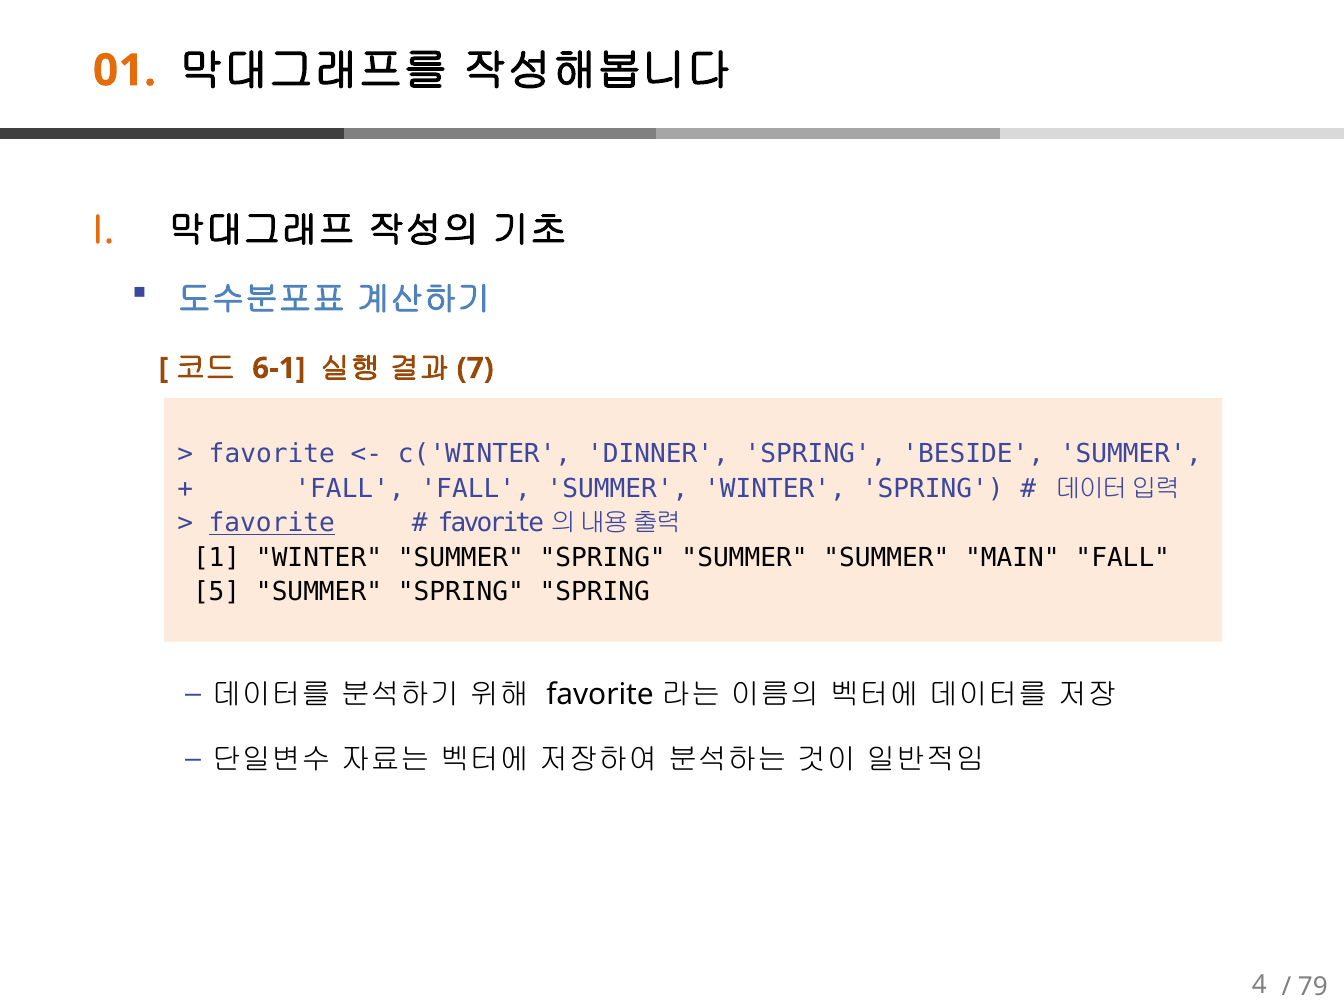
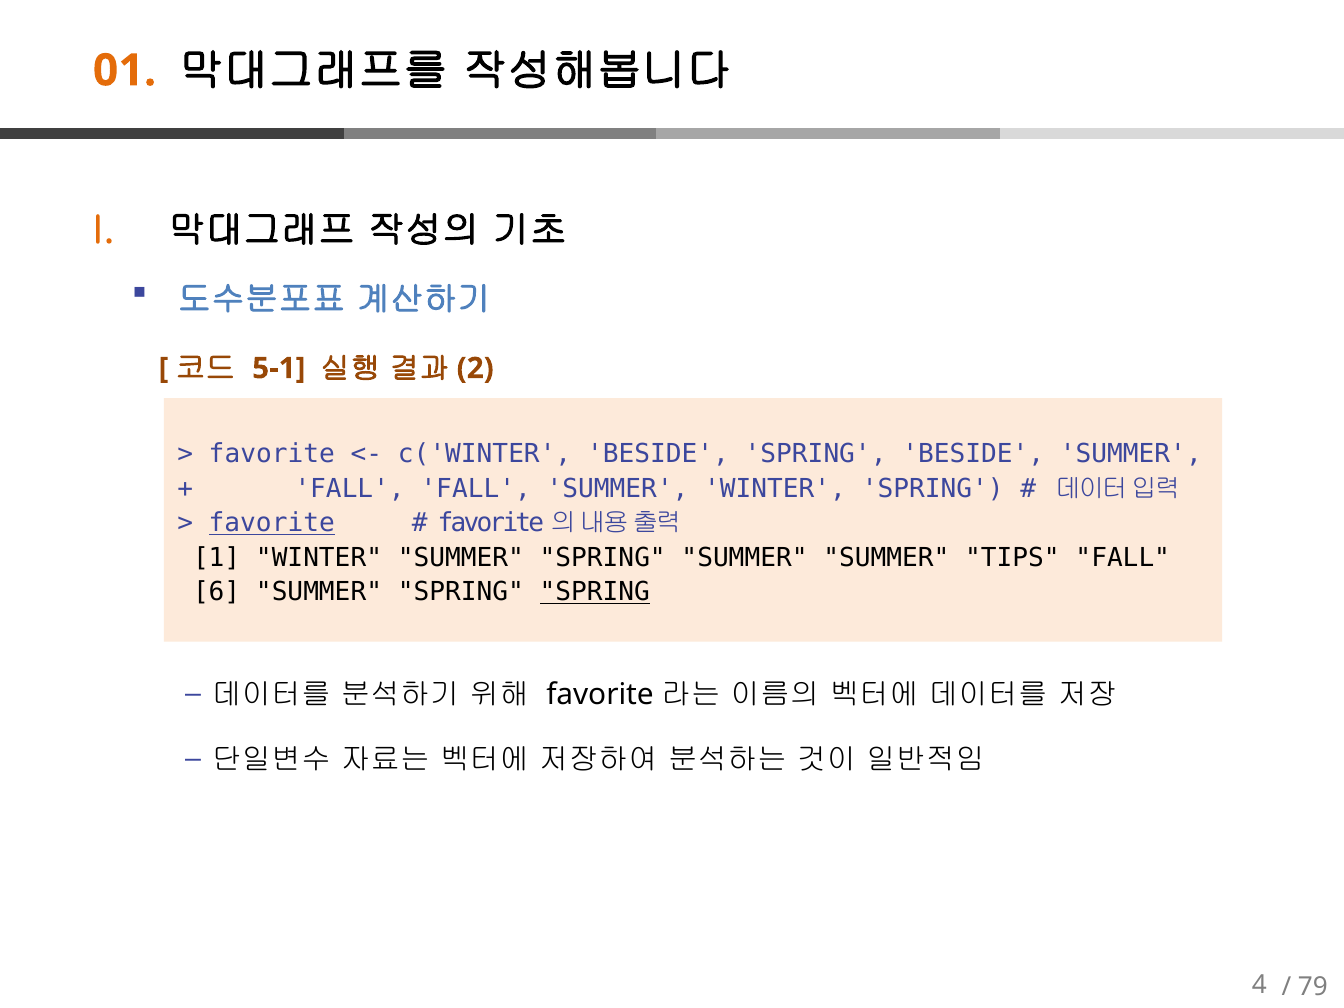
6-1: 6-1 -> 5-1
7: 7 -> 2
c('WINTER DINNER: DINNER -> BESIDE
MAIN: MAIN -> TIPS
5: 5 -> 6
SPRING at (595, 592) underline: none -> present
